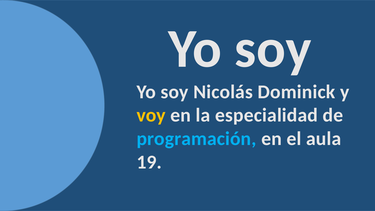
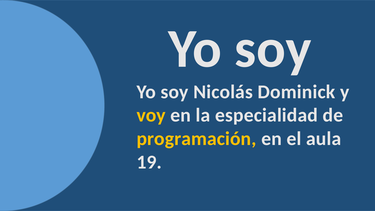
programación colour: light blue -> yellow
